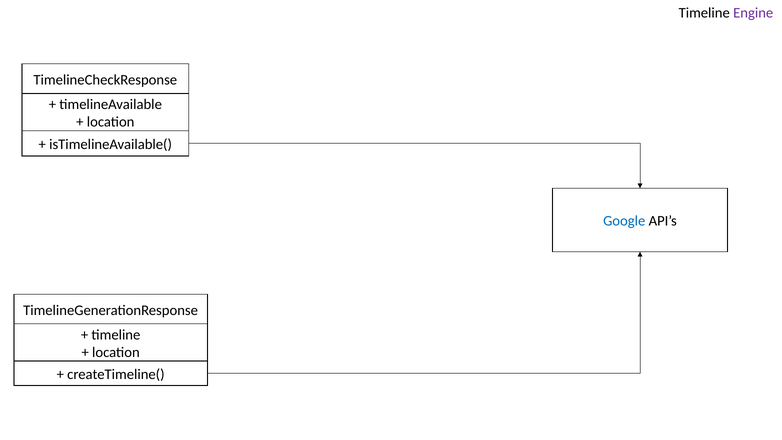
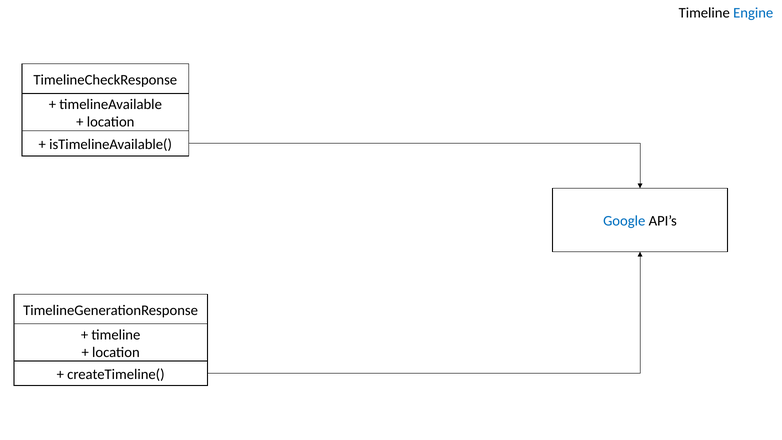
Engine colour: purple -> blue
